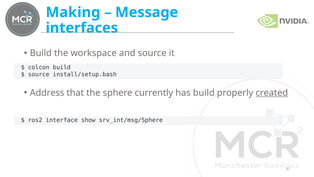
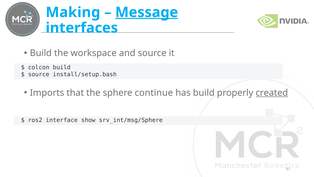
Message underline: none -> present
Address: Address -> Imports
currently: currently -> continue
